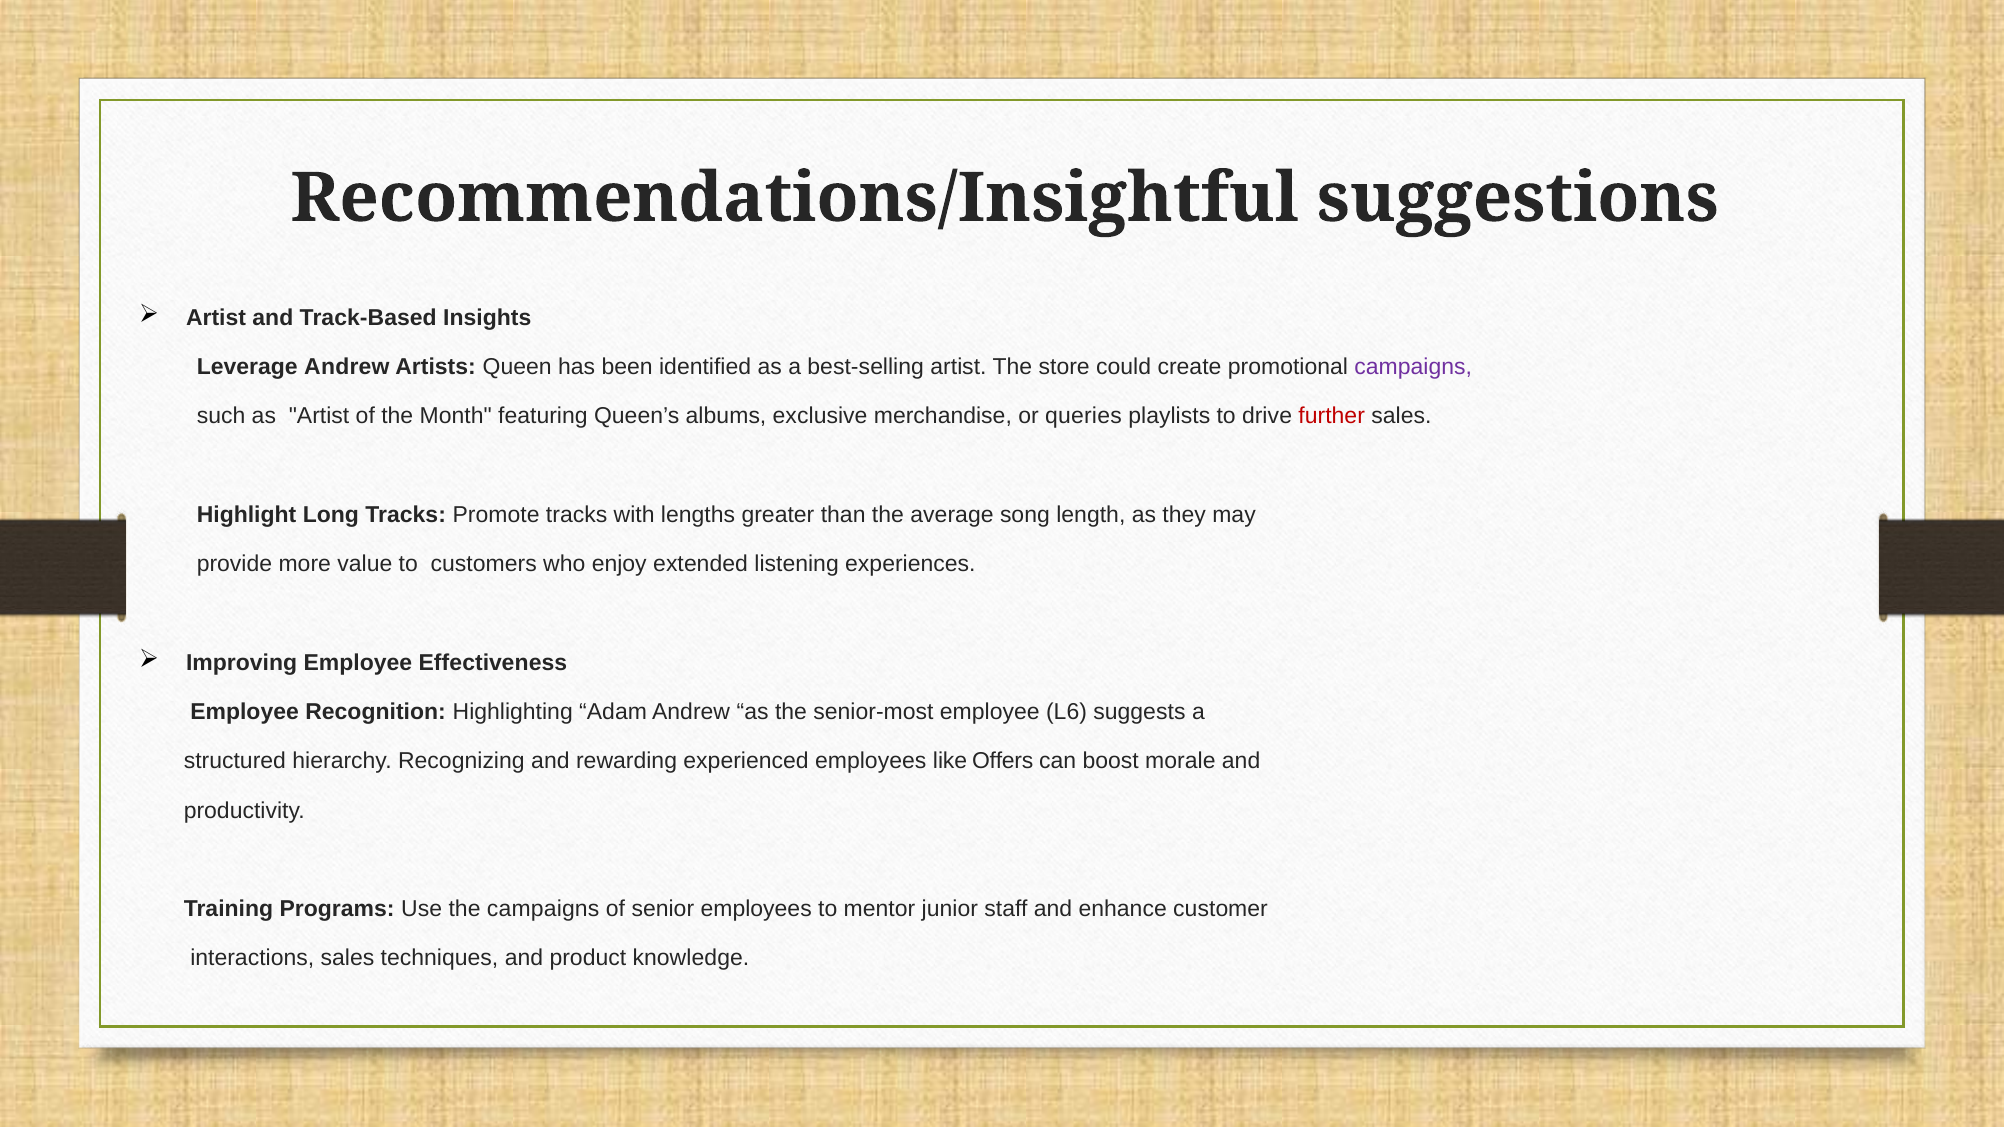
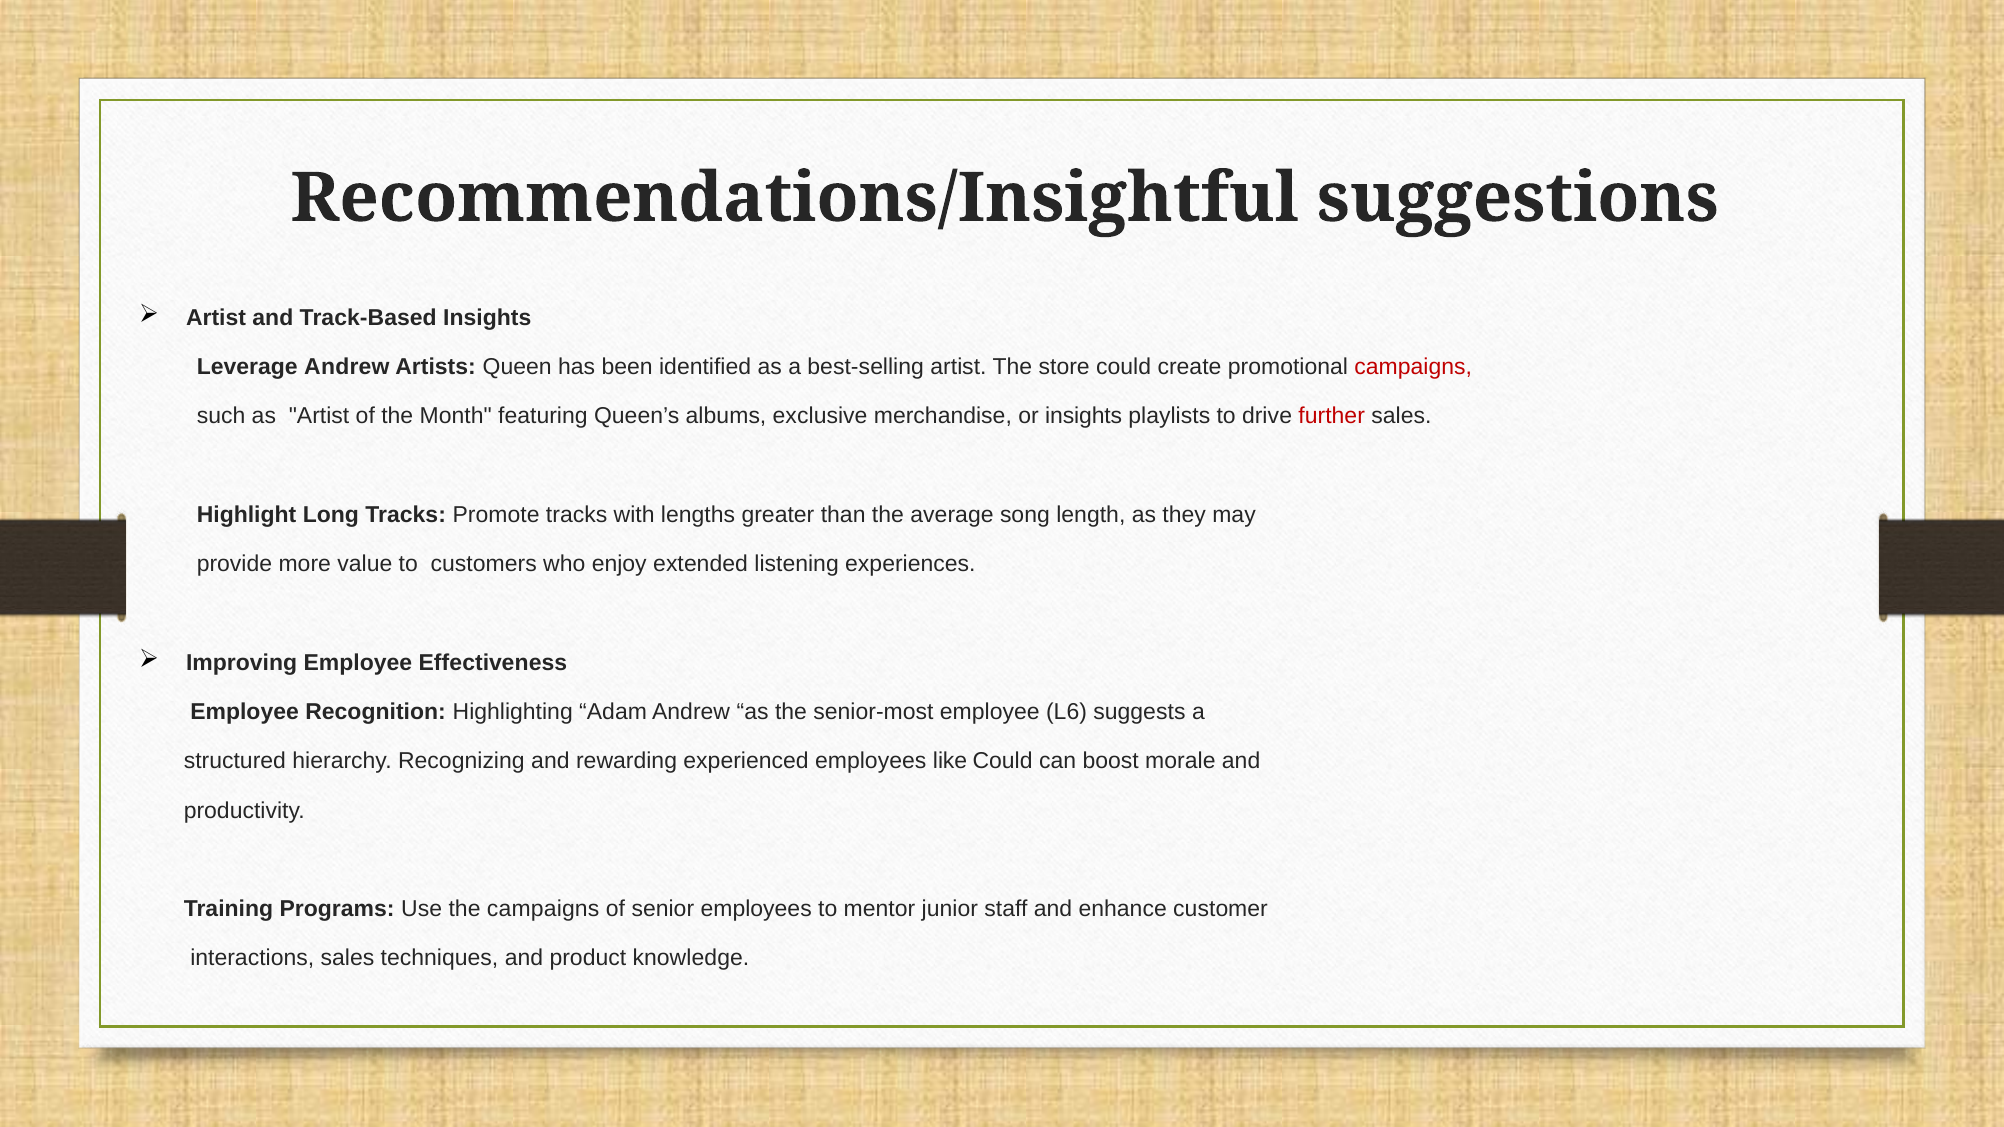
campaigns at (1413, 367) colour: purple -> red
or queries: queries -> insights
like Offers: Offers -> Could
